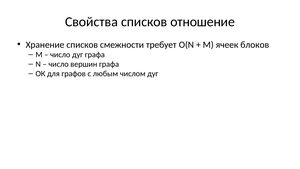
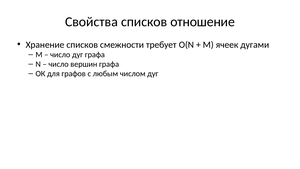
блоков: блоков -> дугами
